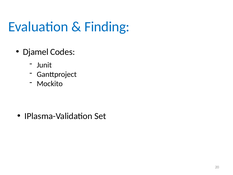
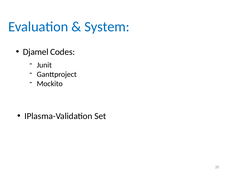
Finding: Finding -> System
